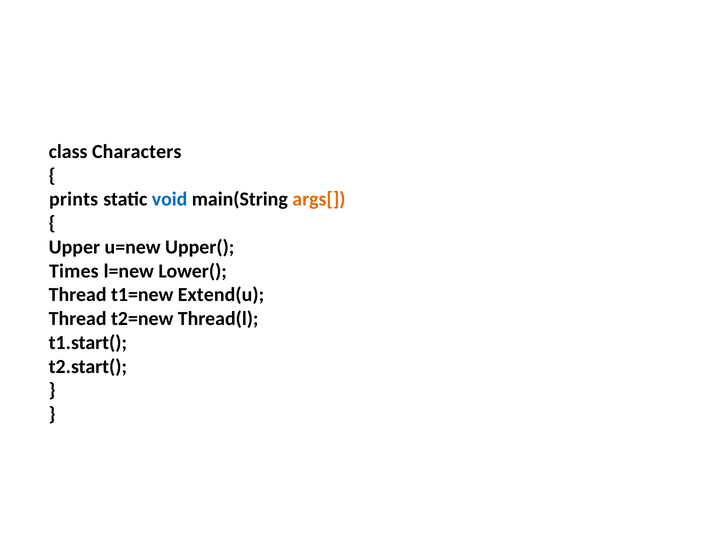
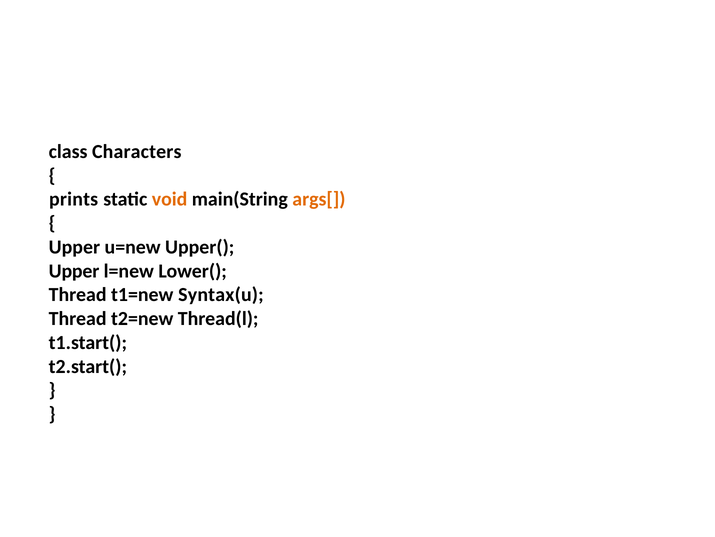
void colour: blue -> orange
Times at (74, 271): Times -> Upper
Extend(u: Extend(u -> Syntax(u
